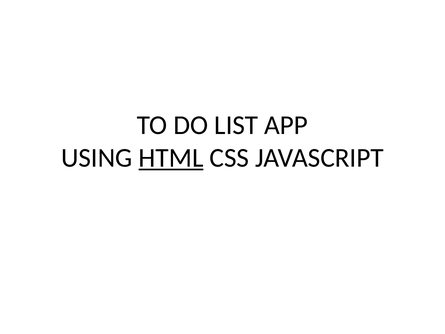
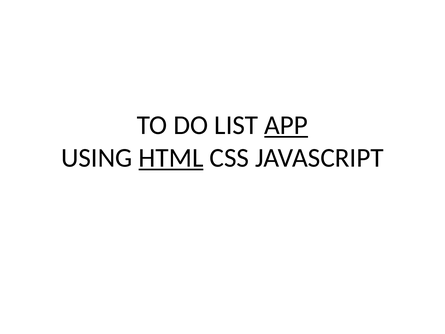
APP underline: none -> present
